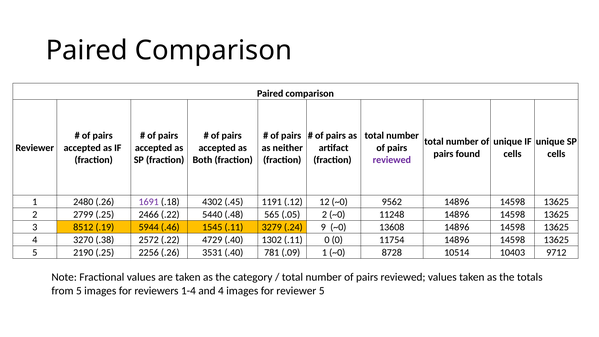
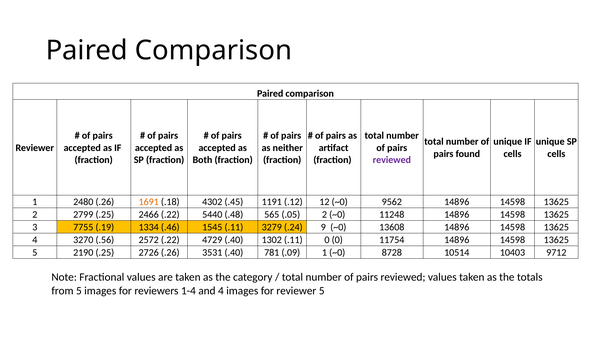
1691 colour: purple -> orange
8512: 8512 -> 7755
5944: 5944 -> 1334
.38: .38 -> .56
2256: 2256 -> 2726
